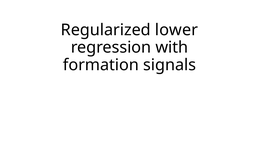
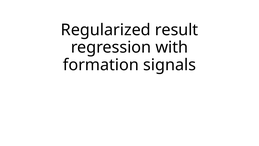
lower: lower -> result
